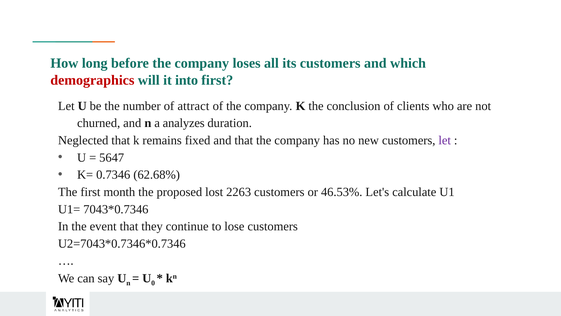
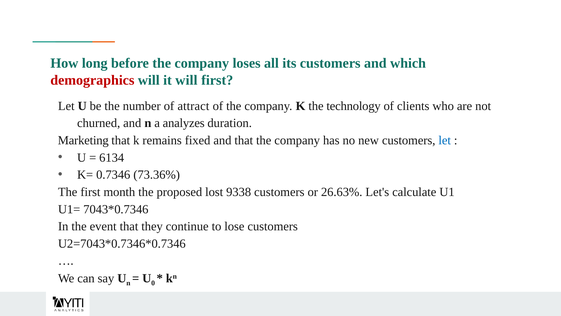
it into: into -> will
conclusion: conclusion -> technology
Neglected: Neglected -> Marketing
let at (445, 140) colour: purple -> blue
5647: 5647 -> 6134
62.68%: 62.68% -> 73.36%
2263: 2263 -> 9338
46.53%: 46.53% -> 26.63%
